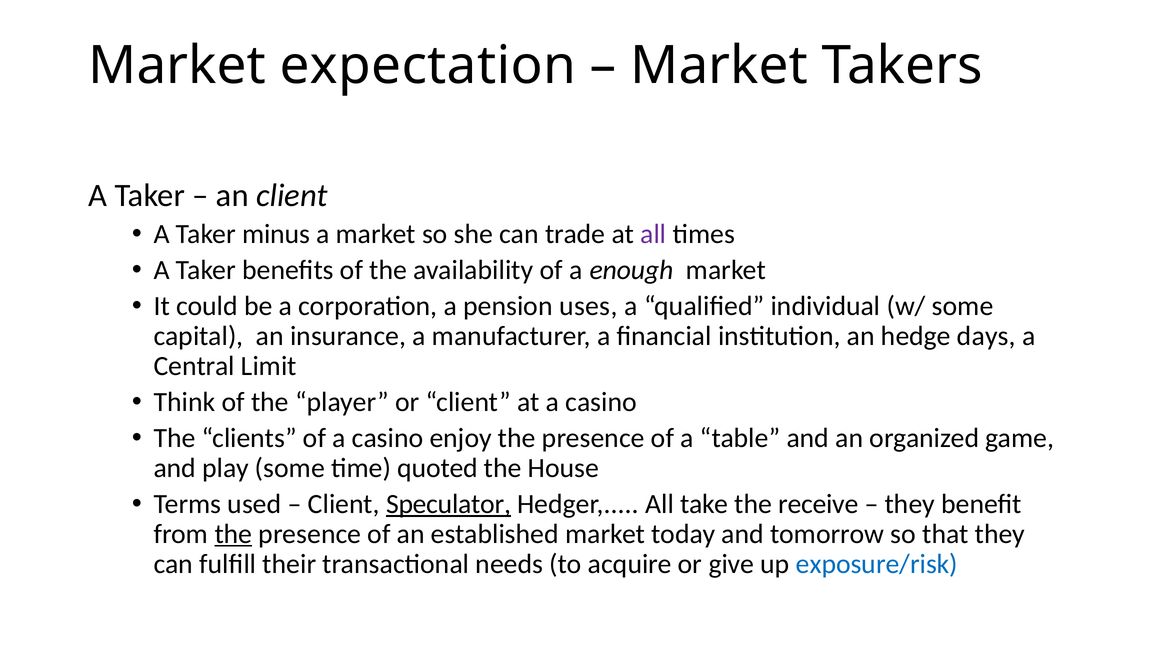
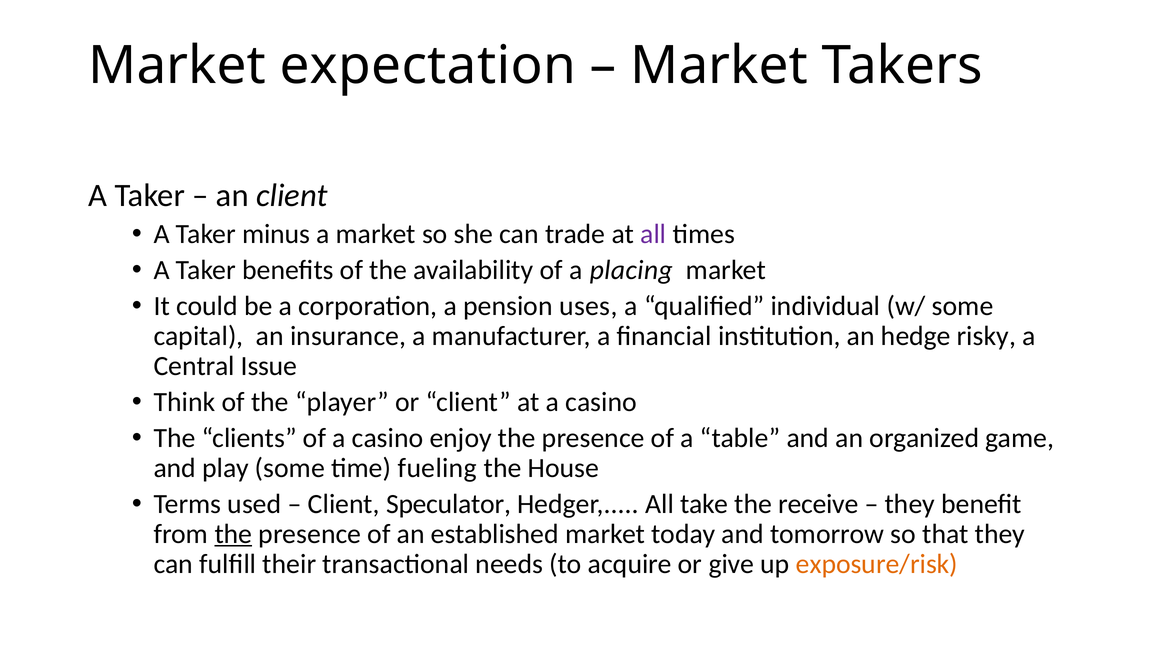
enough: enough -> placing
days: days -> risky
Limit: Limit -> Issue
quoted: quoted -> fueling
Speculator underline: present -> none
exposure/risk colour: blue -> orange
